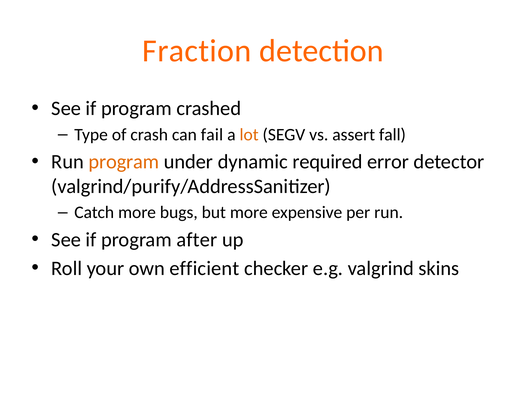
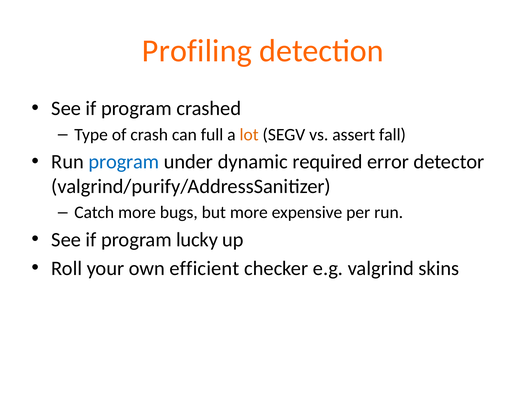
Fraction: Fraction -> Profiling
fail: fail -> full
program at (124, 162) colour: orange -> blue
after: after -> lucky
